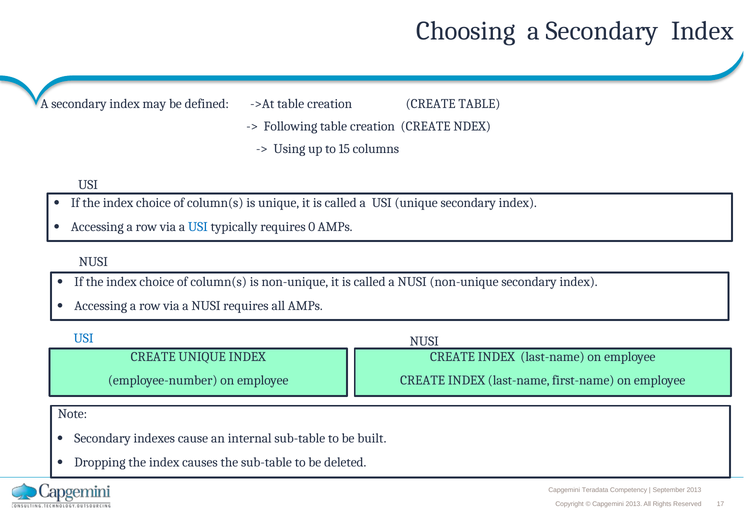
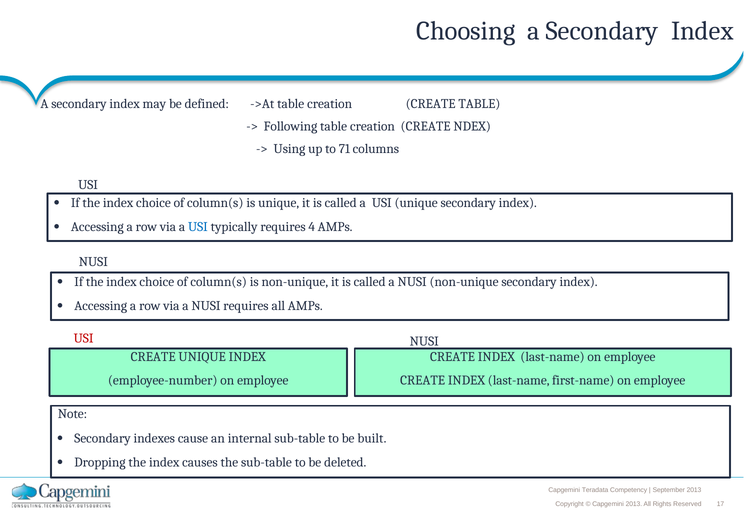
15: 15 -> 71
0: 0 -> 4
USI at (84, 338) colour: blue -> red
